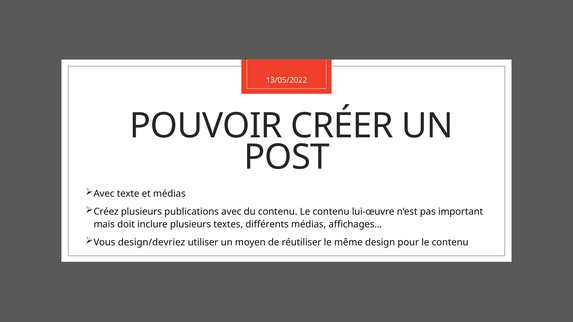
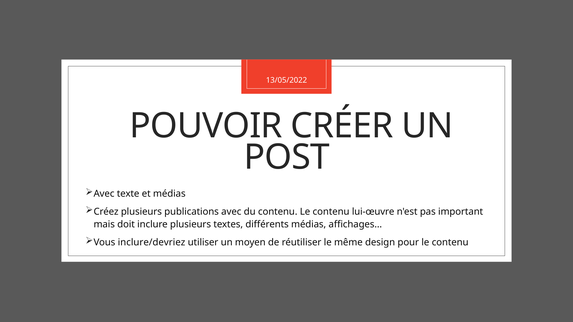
design/devriez: design/devriez -> inclure/devriez
